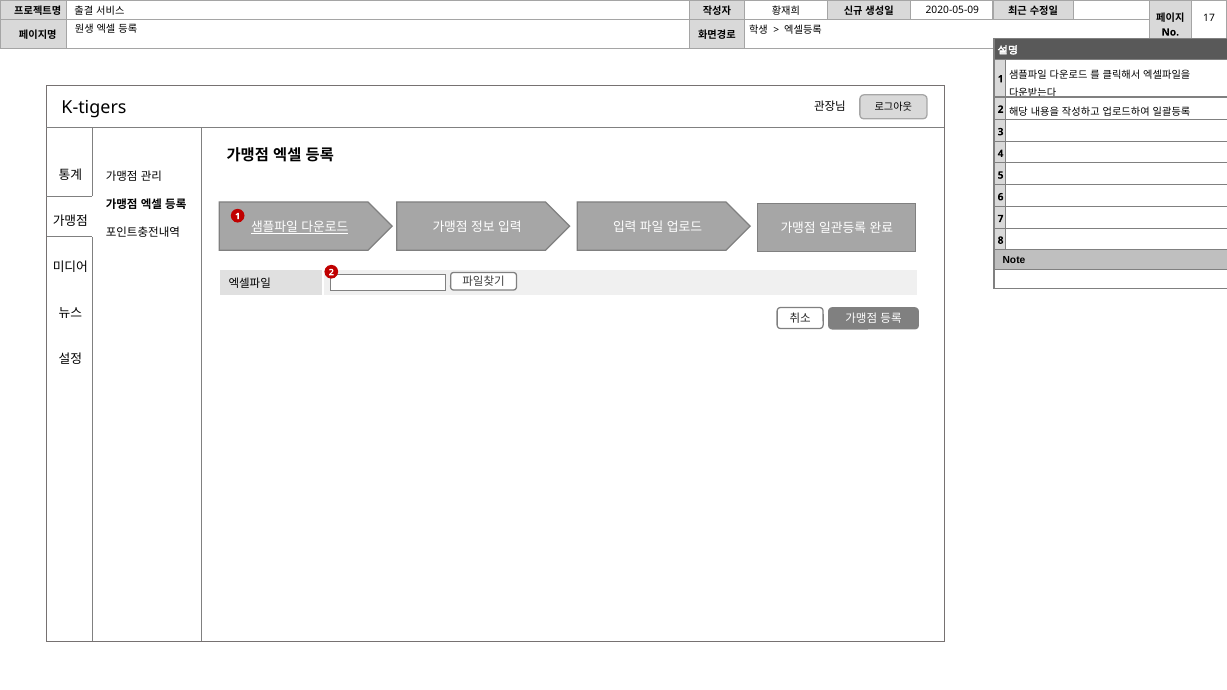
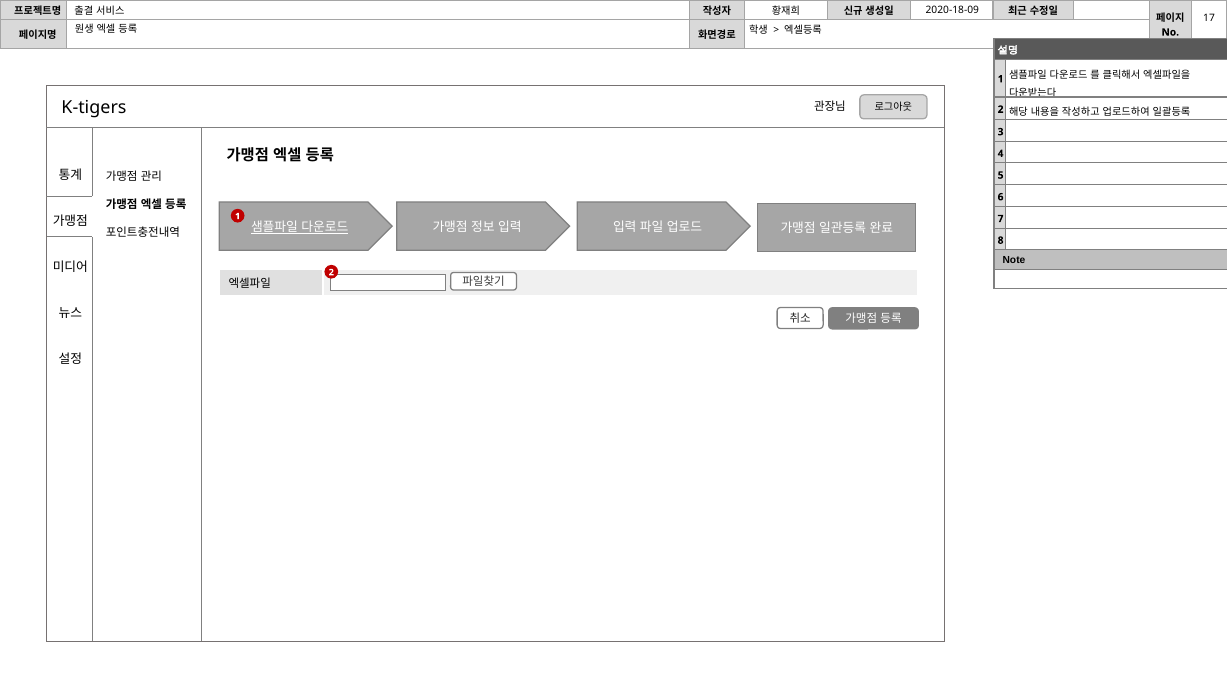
2020-05-09: 2020-05-09 -> 2020-18-09
